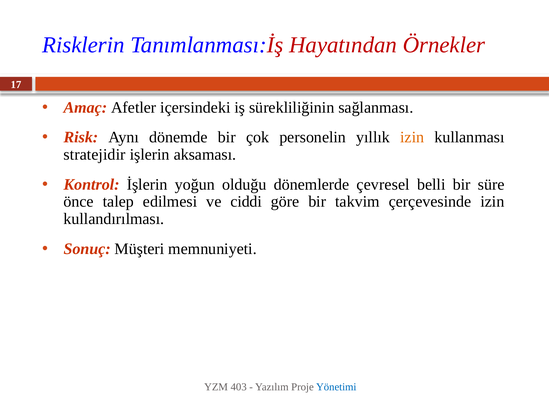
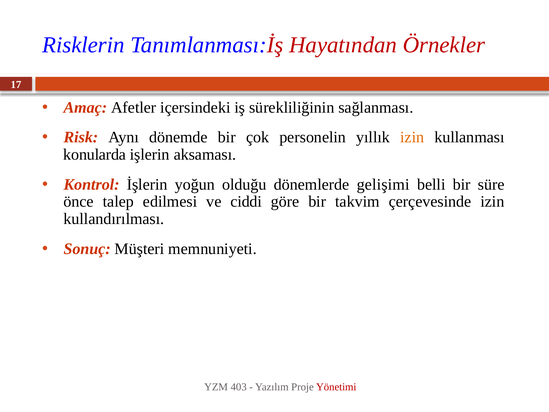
stratejidir: stratejidir -> konularda
çevresel: çevresel -> gelişimi
Yönetimi colour: blue -> red
